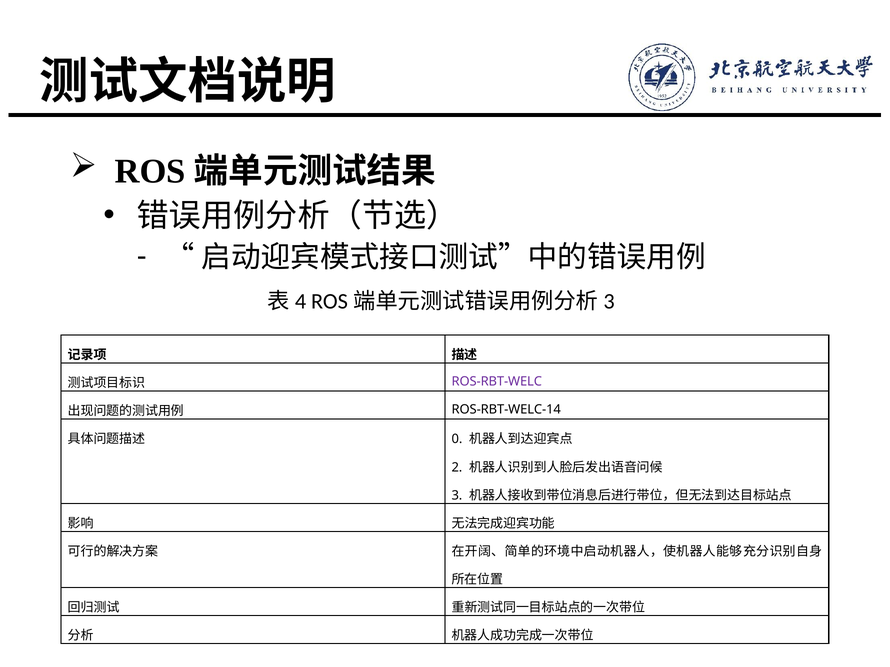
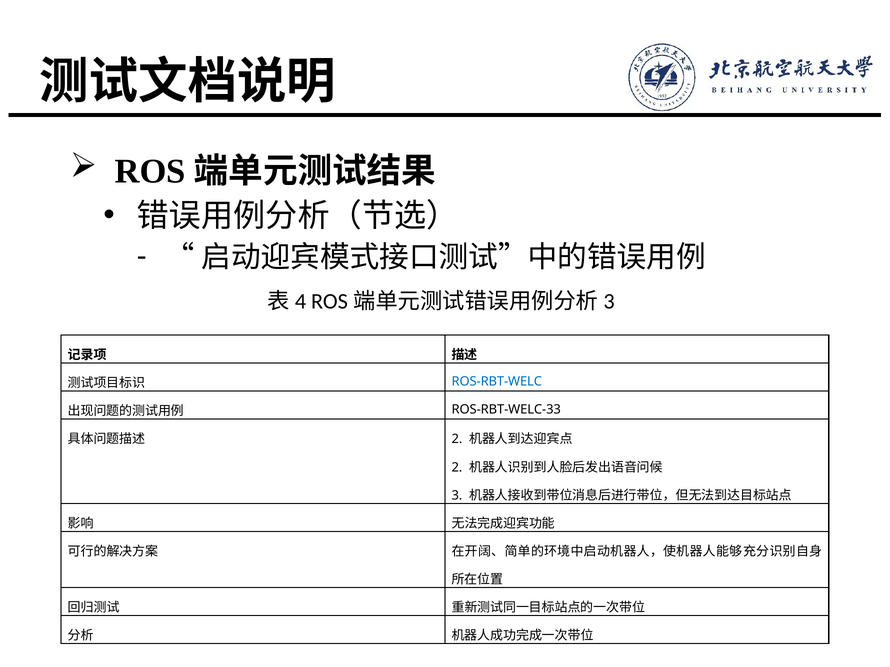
ROS-RBT-WELC colour: purple -> blue
ROS-RBT-WELC-14: ROS-RBT-WELC-14 -> ROS-RBT-WELC-33
0 at (457, 440): 0 -> 2
